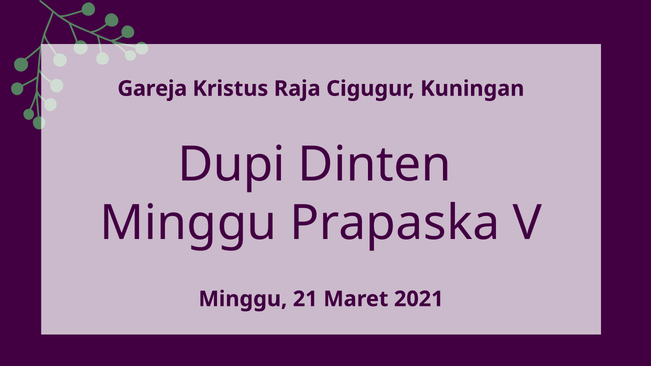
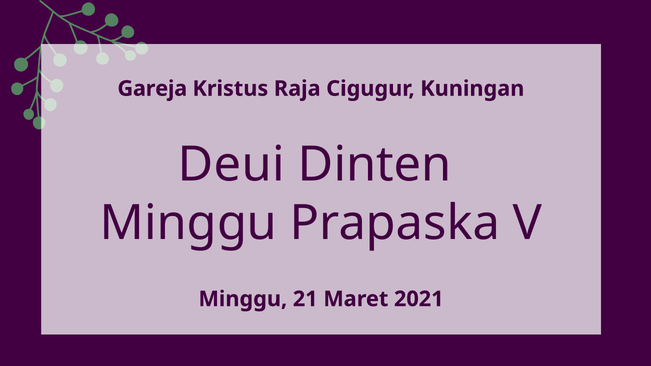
Dupi: Dupi -> Deui
